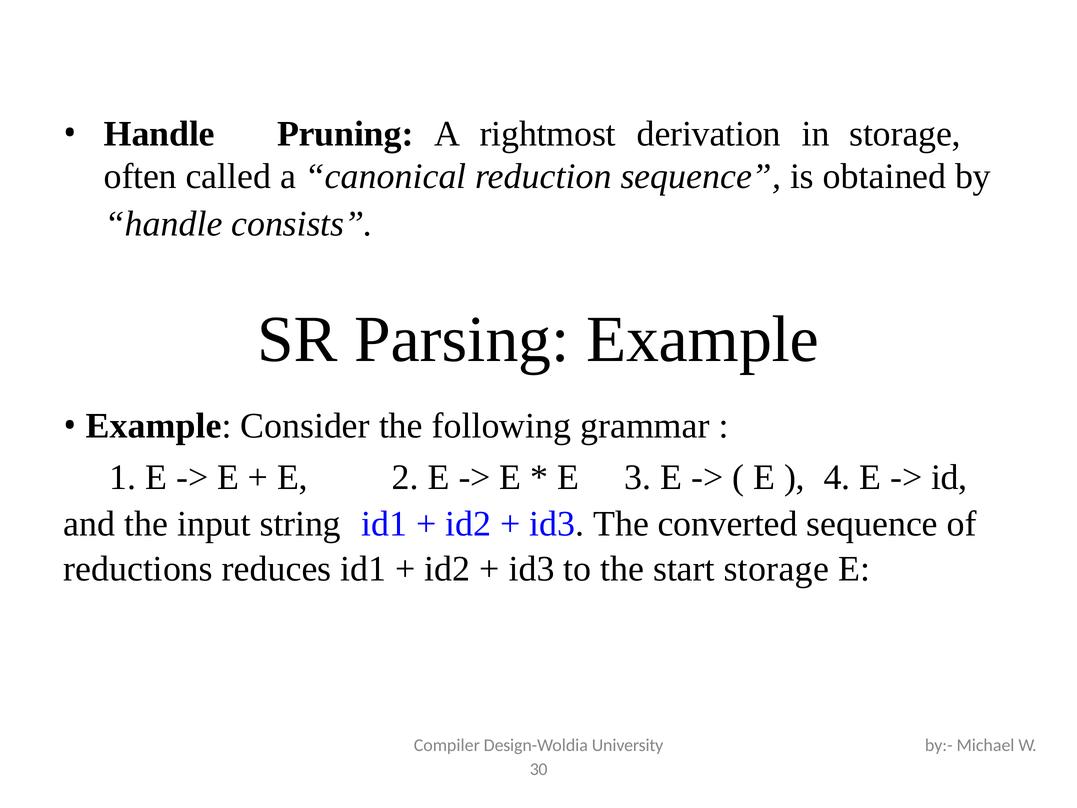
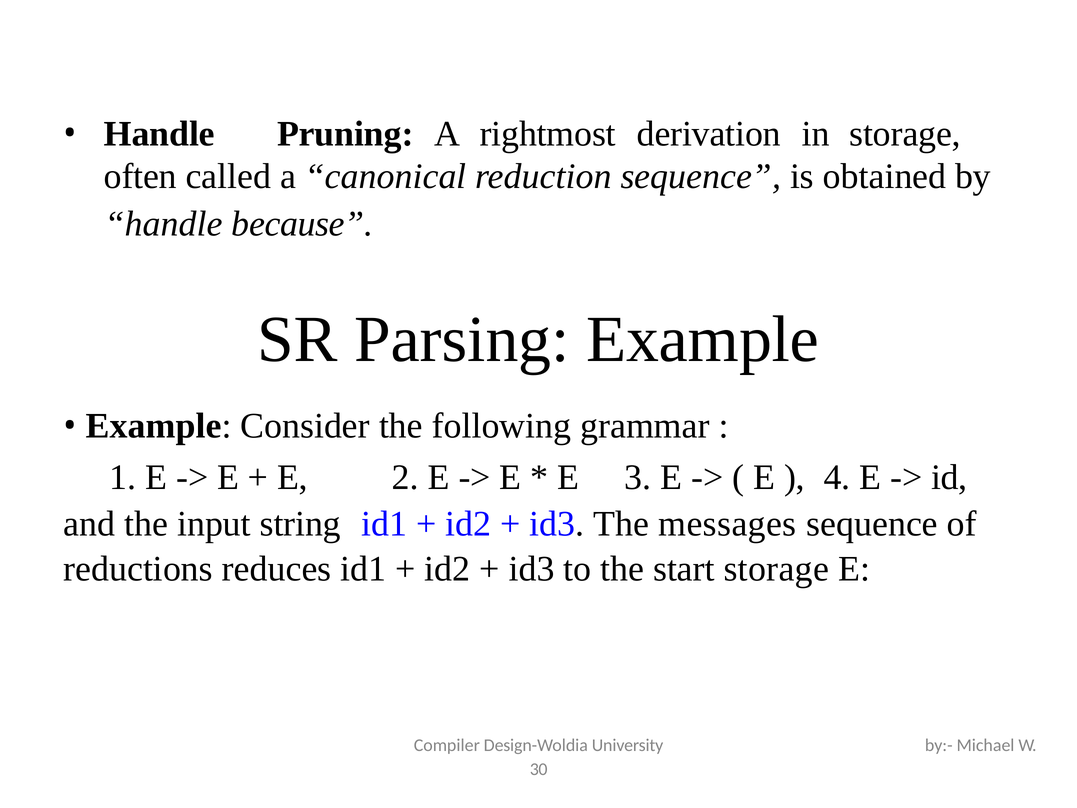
consists: consists -> because
converted: converted -> messages
